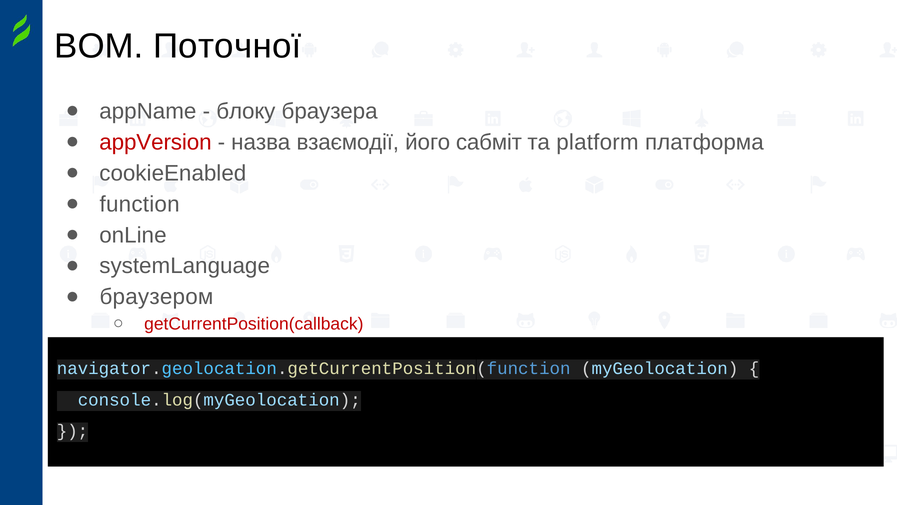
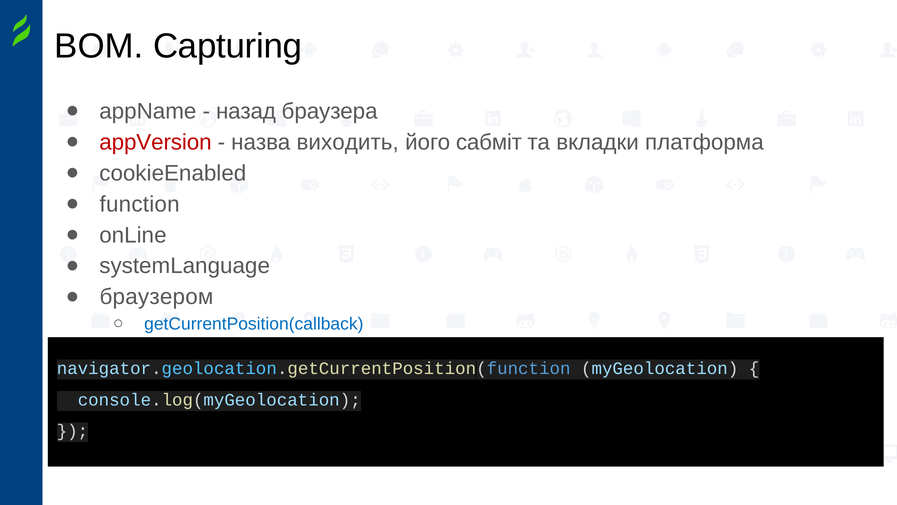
Поточної: Поточної -> Capturing
блоку: блоку -> назад
взаємодії: взаємодії -> виходить
platform: platform -> вкладки
getCurrentPosition(callback colour: red -> blue
